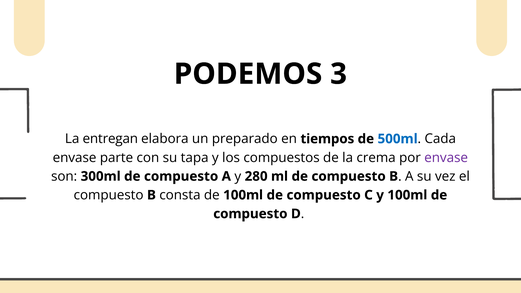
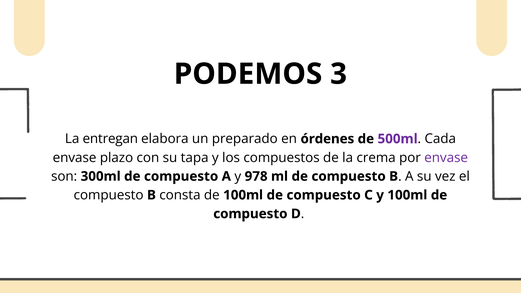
tiempos: tiempos -> órdenes
500ml colour: blue -> purple
parte: parte -> plazo
280: 280 -> 978
